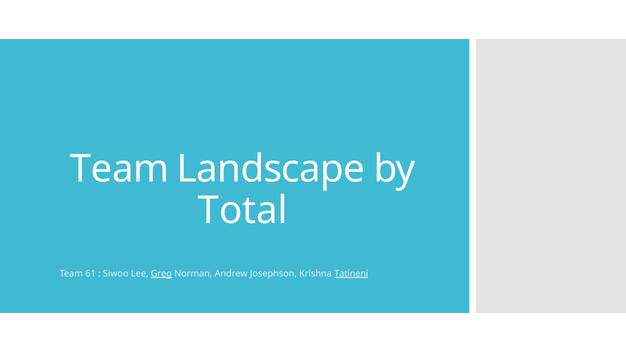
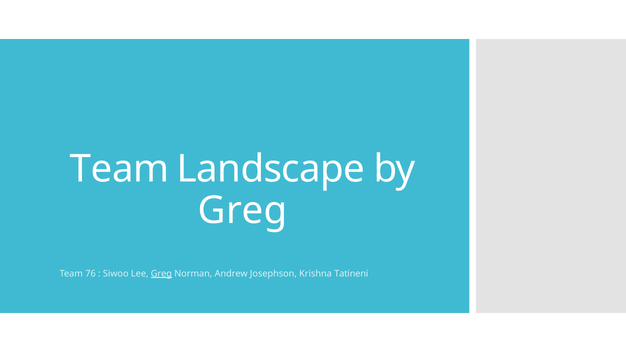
Total at (243, 210): Total -> Greg
61: 61 -> 76
Tatineni underline: present -> none
